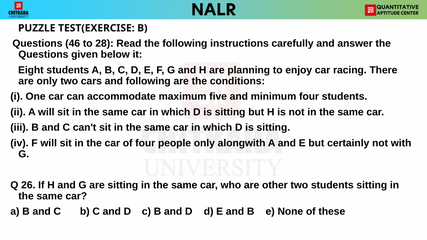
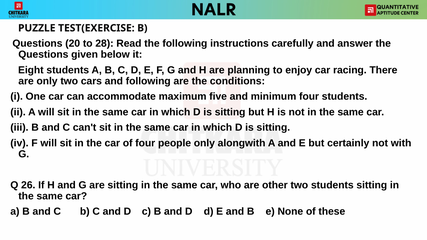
46: 46 -> 20
